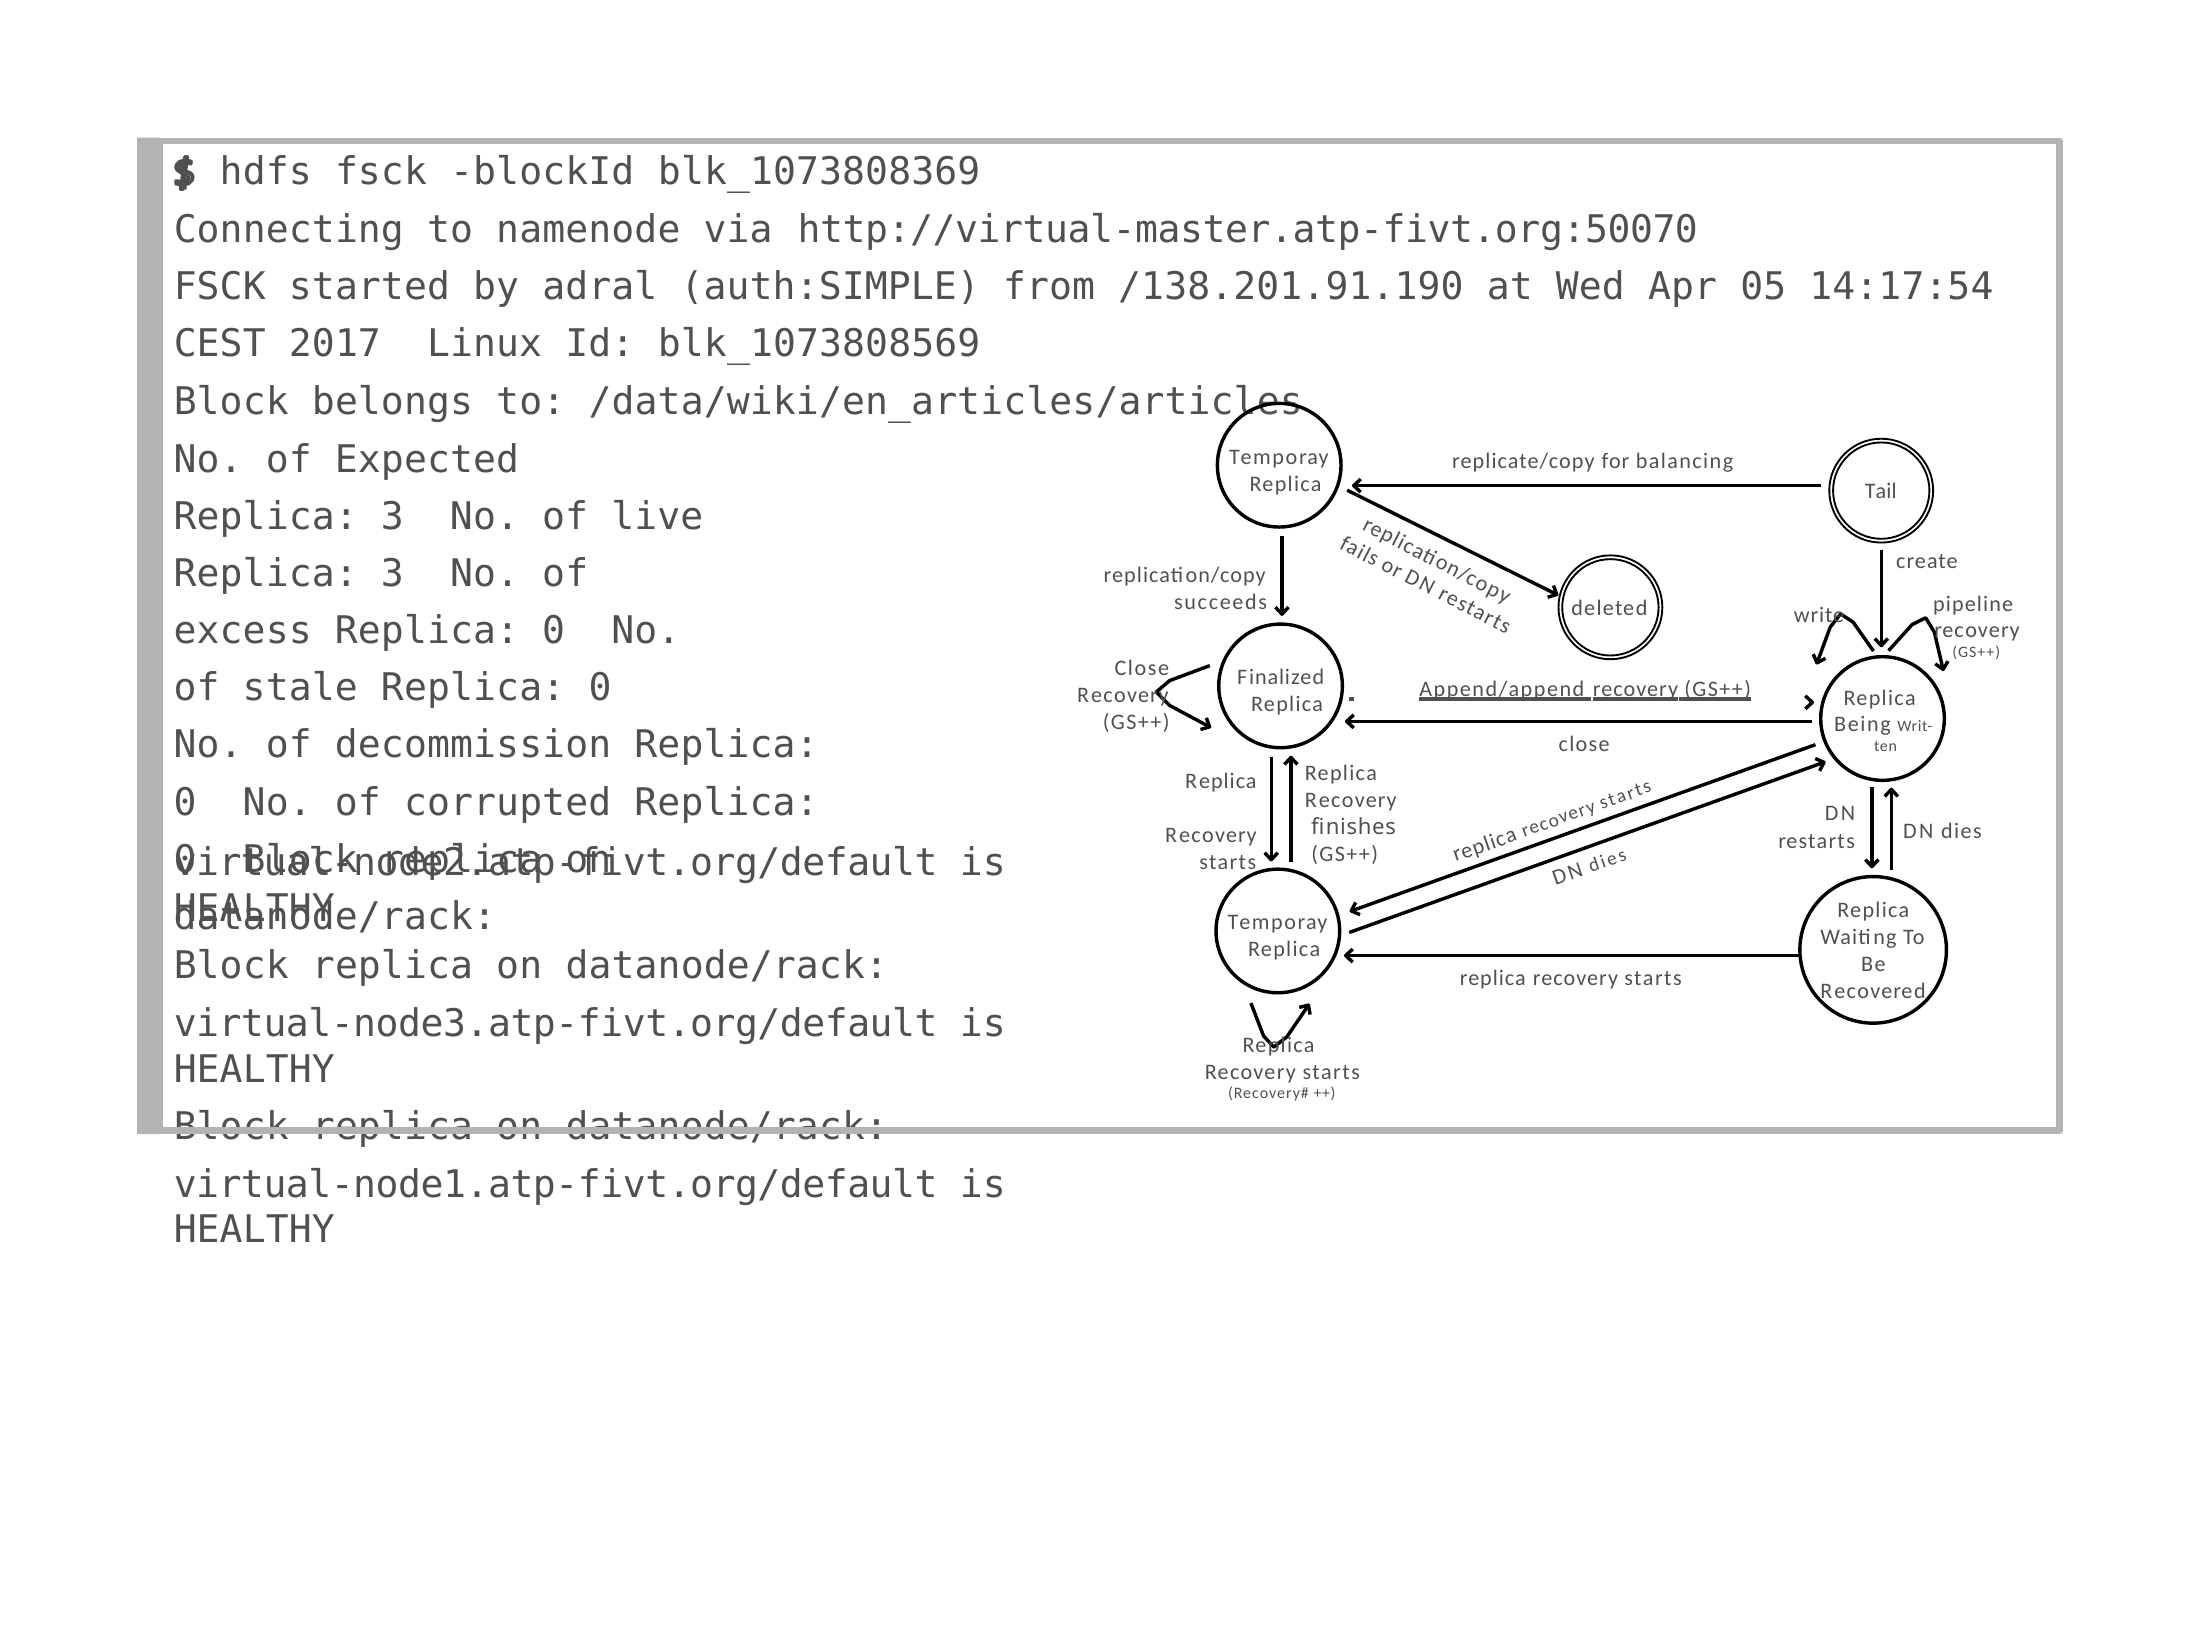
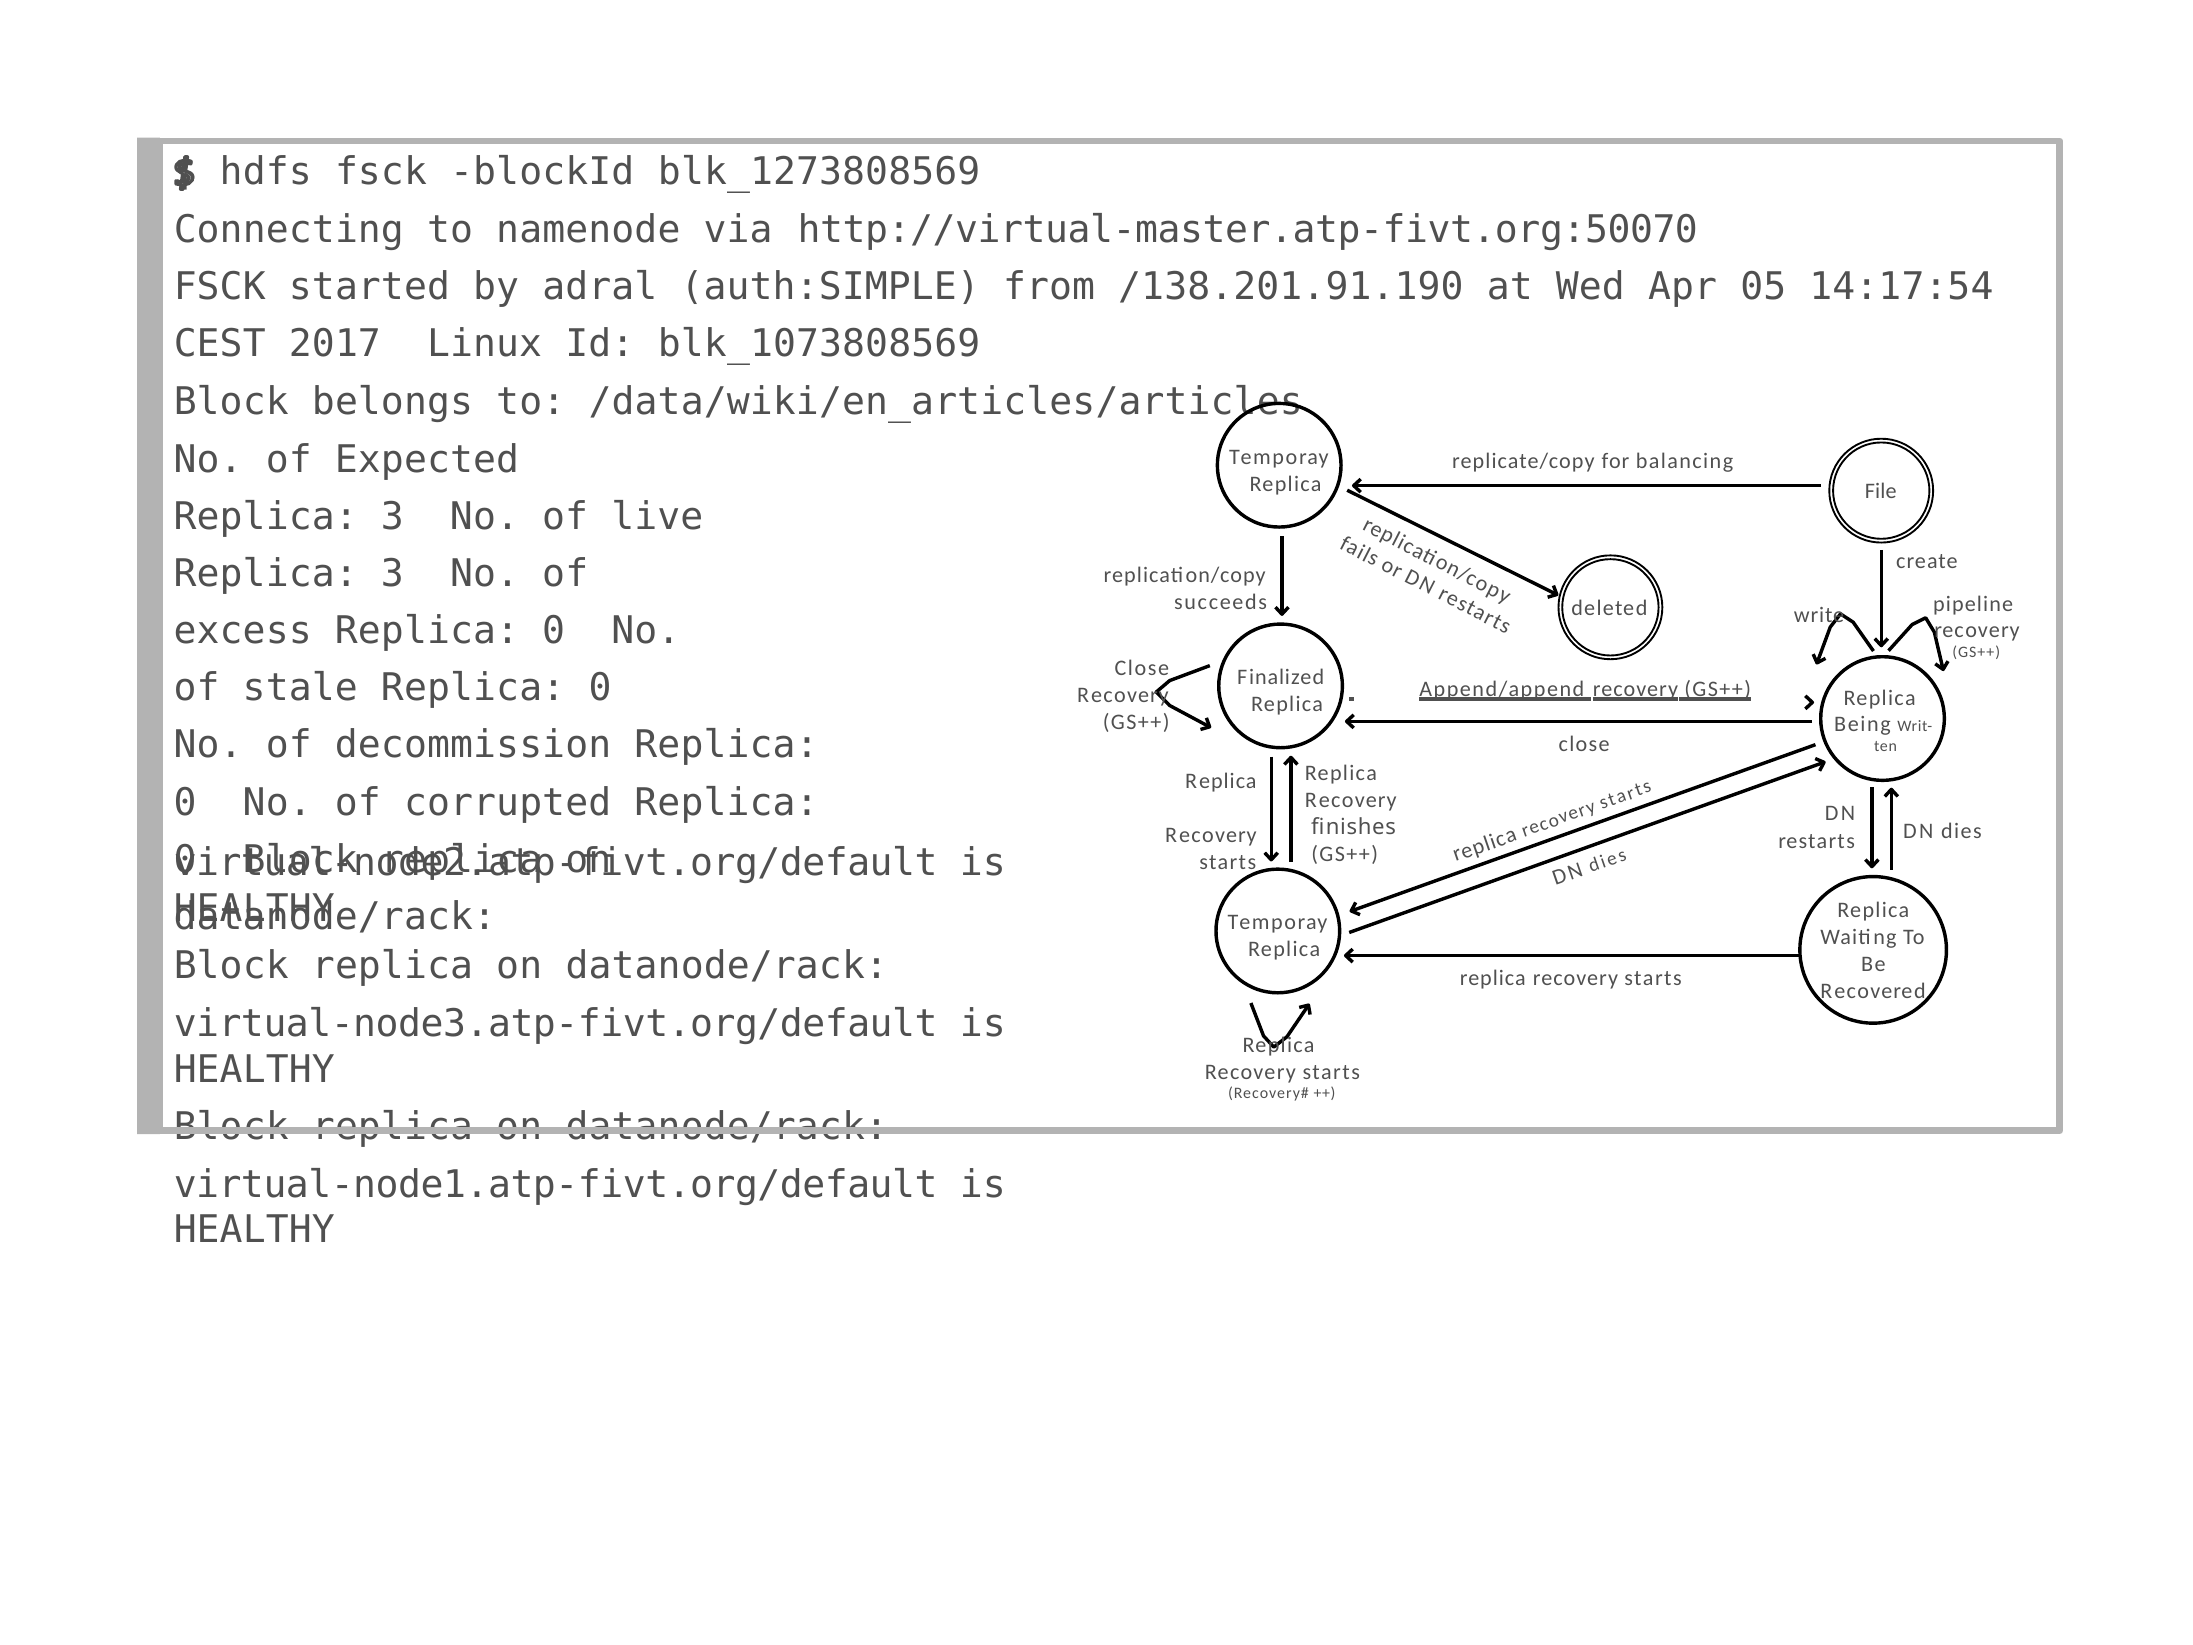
blk_1073808369: blk_1073808369 -> blk_1273808569
Tail: Tail -> File
